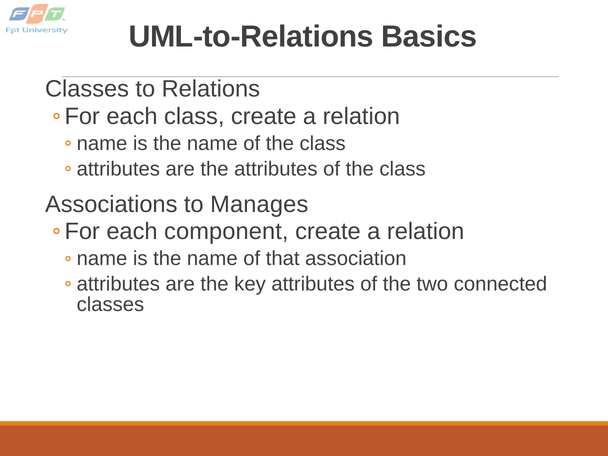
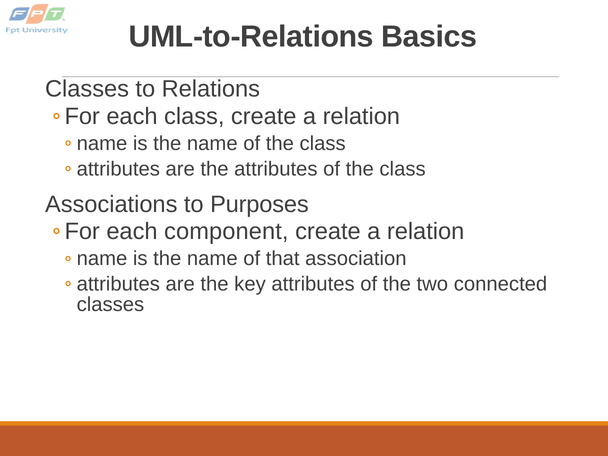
Manages: Manages -> Purposes
